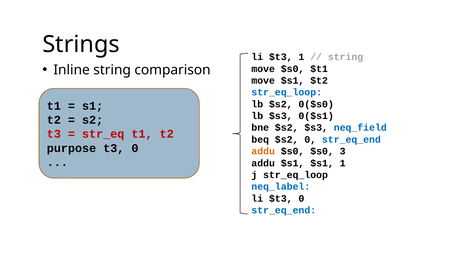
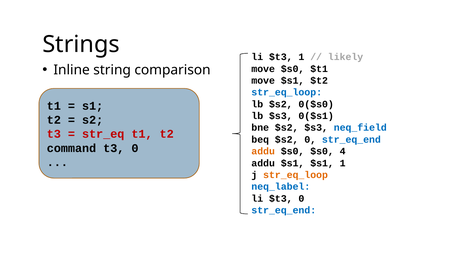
string at (346, 57): string -> likely
purpose: purpose -> command
3: 3 -> 4
str_eq_loop at (296, 174) colour: black -> orange
